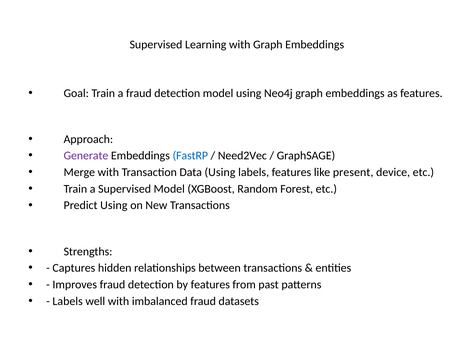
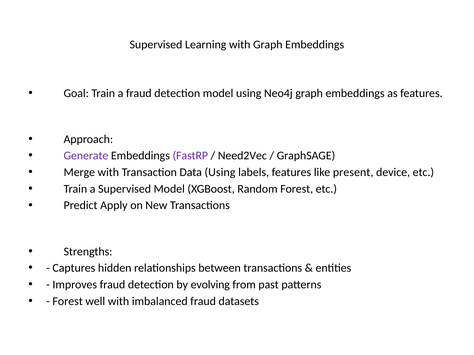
FastRP colour: blue -> purple
Predict Using: Using -> Apply
by features: features -> evolving
Labels at (68, 302): Labels -> Forest
